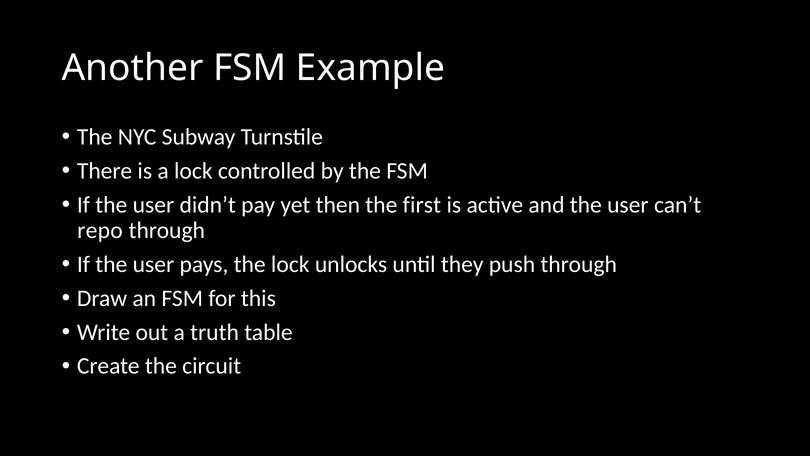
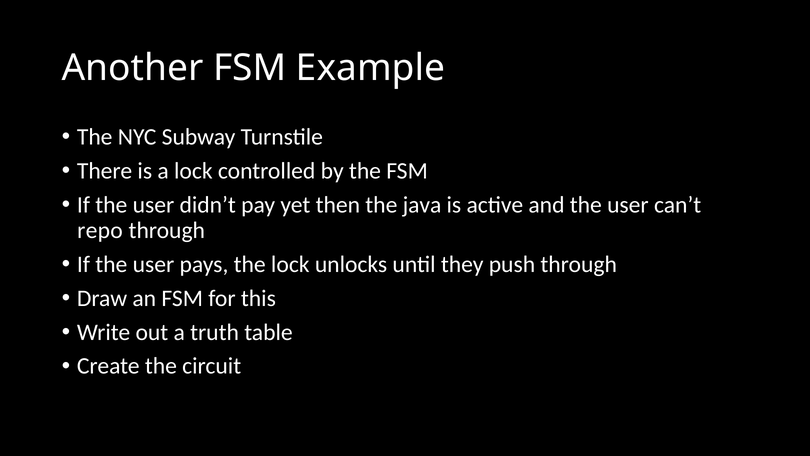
first: first -> java
